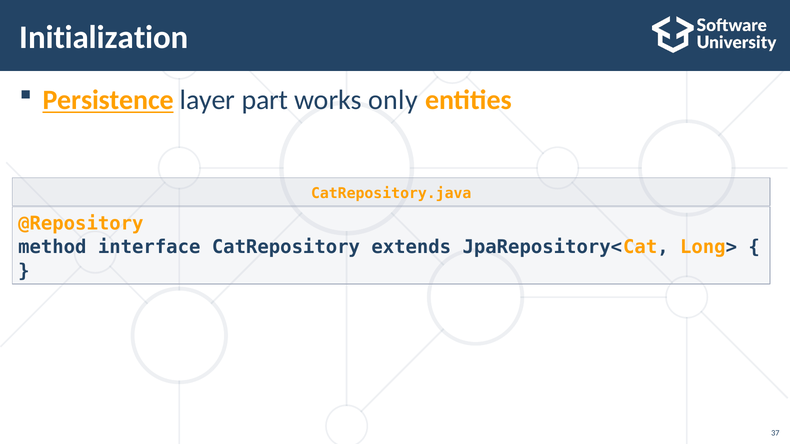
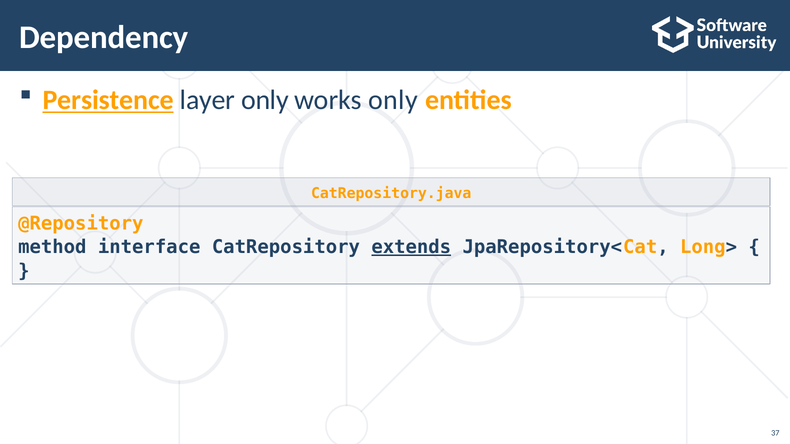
Initialization: Initialization -> Dependency
layer part: part -> only
extends underline: none -> present
